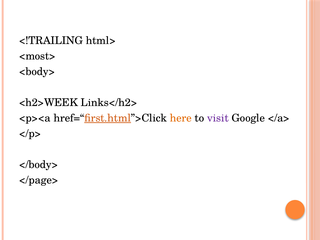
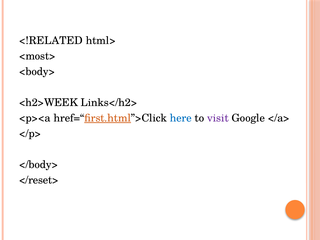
<!TRAILING: <!TRAILING -> <!RELATED
here colour: orange -> blue
</page>: </page> -> </reset>
